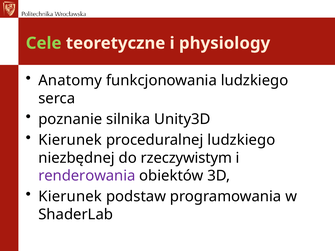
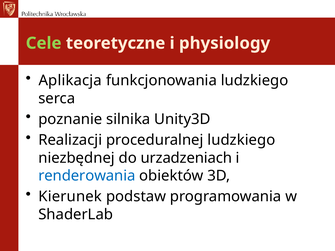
Anatomy: Anatomy -> Aplikacja
Kierunek at (70, 140): Kierunek -> Realizacji
rzeczywistym: rzeczywistym -> urzadzeniach
renderowania colour: purple -> blue
